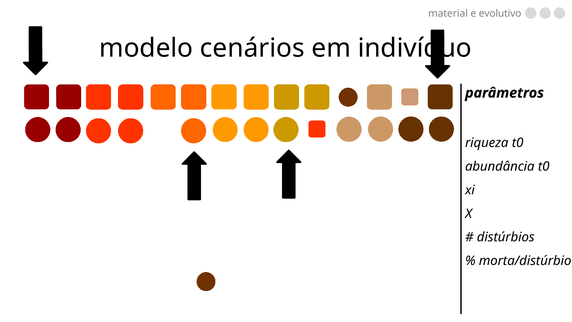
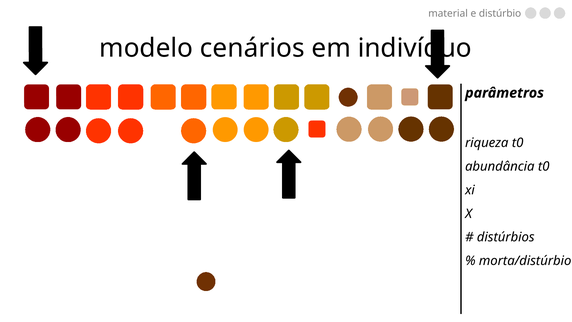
evolutivo: evolutivo -> distúrbio
